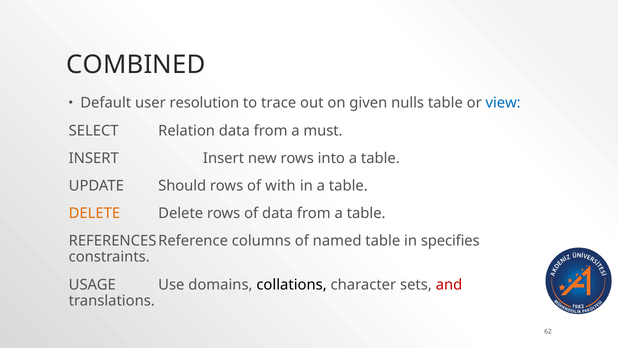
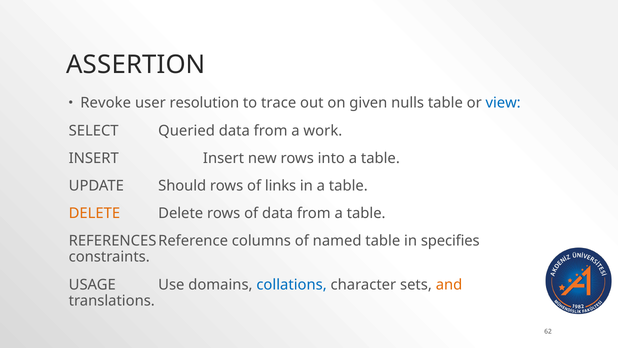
COMBINED: COMBINED -> ASSERTION
Default: Default -> Revoke
Relation: Relation -> Queried
must: must -> work
with: with -> links
collations colour: black -> blue
and colour: red -> orange
